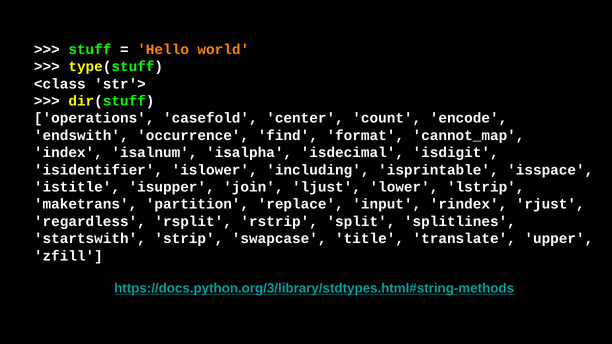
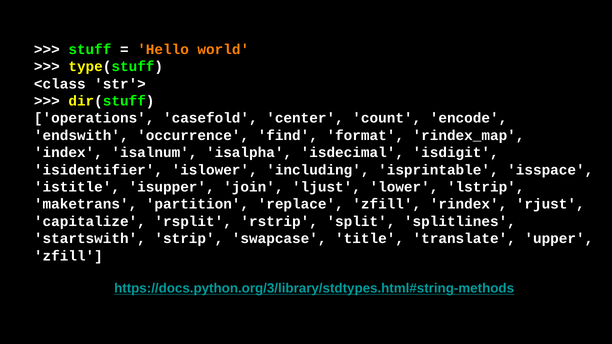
cannot_map: cannot_map -> rindex_map
replace input: input -> zfill
regardless: regardless -> capitalize
